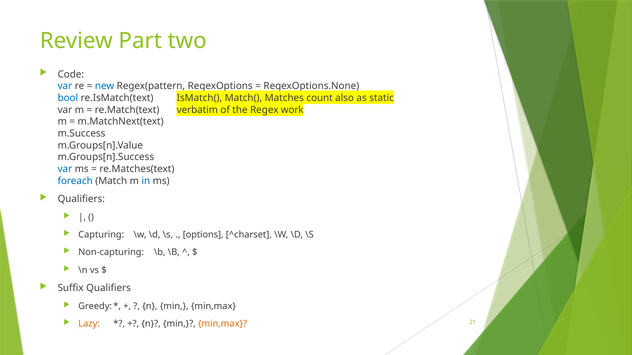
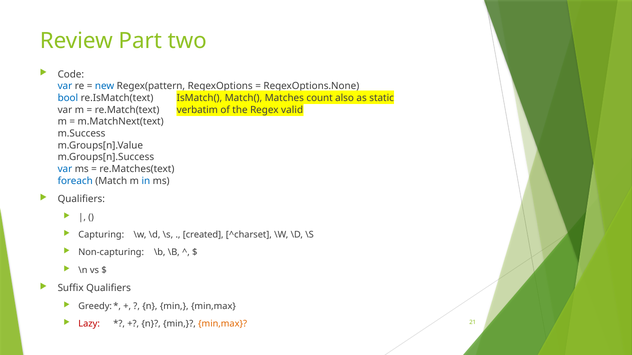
work: work -> valid
options: options -> created
Lazy colour: orange -> red
